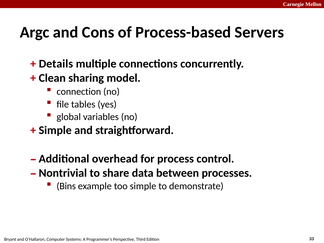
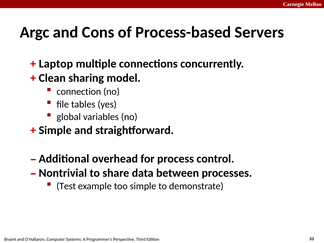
Details: Details -> Laptop
Bins: Bins -> Test
